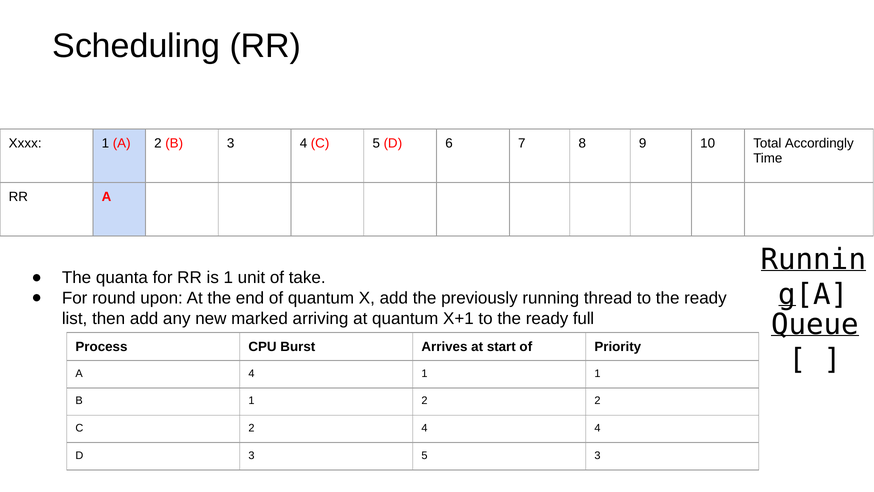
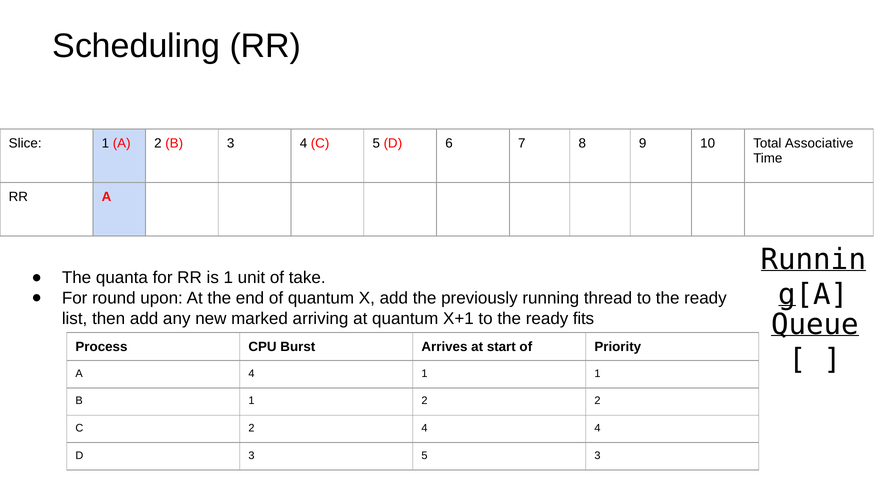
Xxxx: Xxxx -> Slice
Accordingly: Accordingly -> Associative
full: full -> fits
